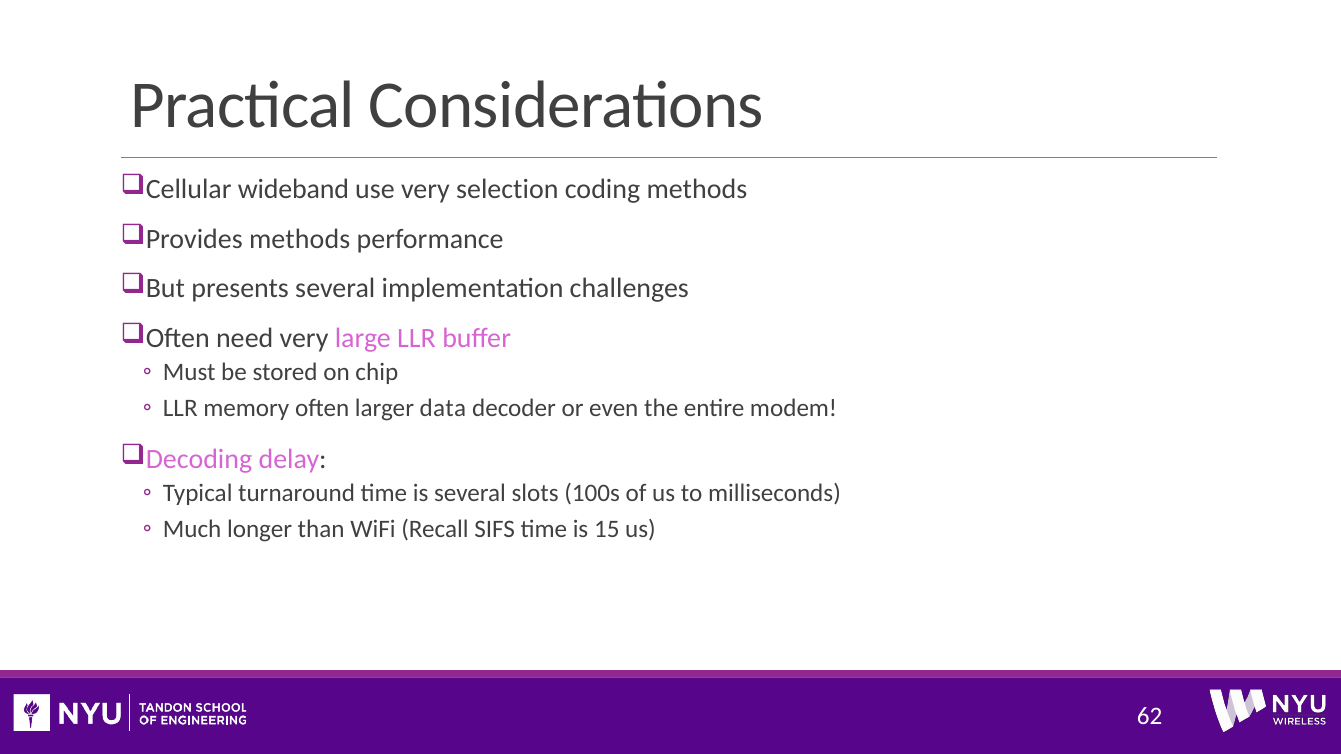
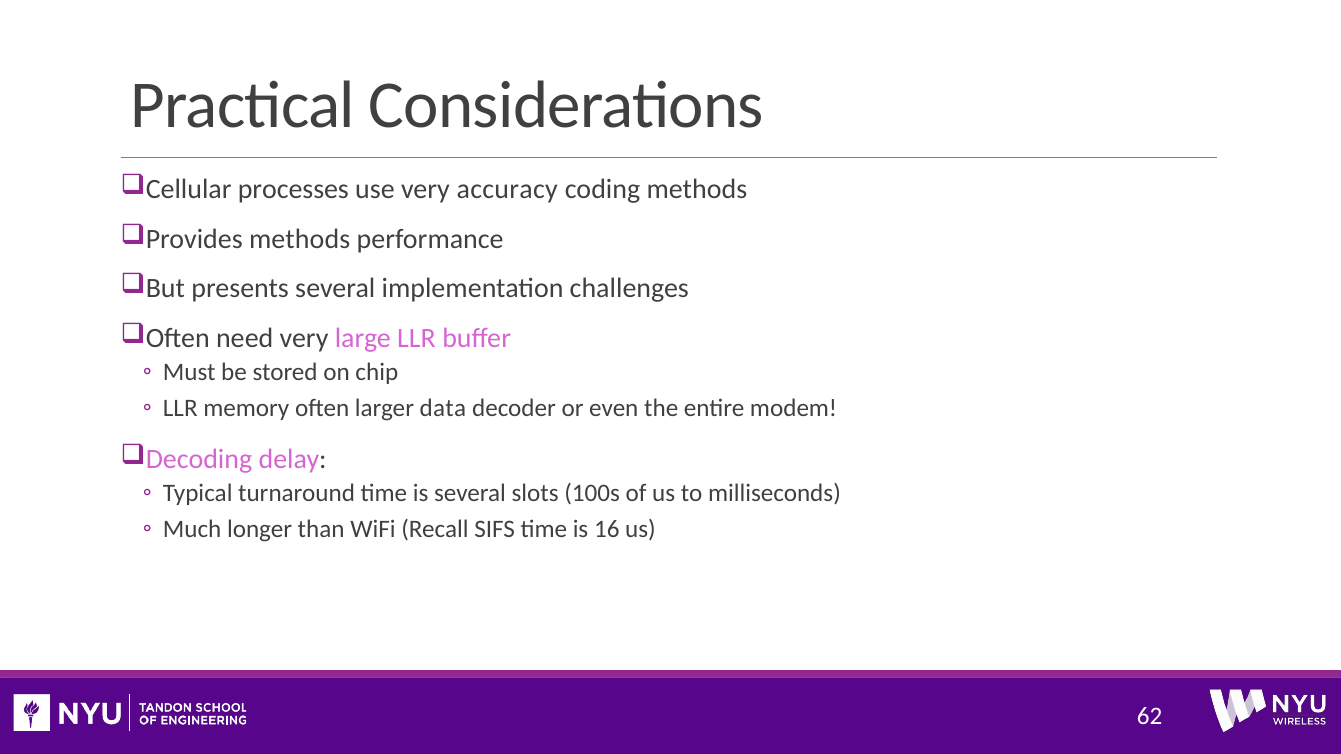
wideband: wideband -> processes
selection: selection -> accuracy
15: 15 -> 16
